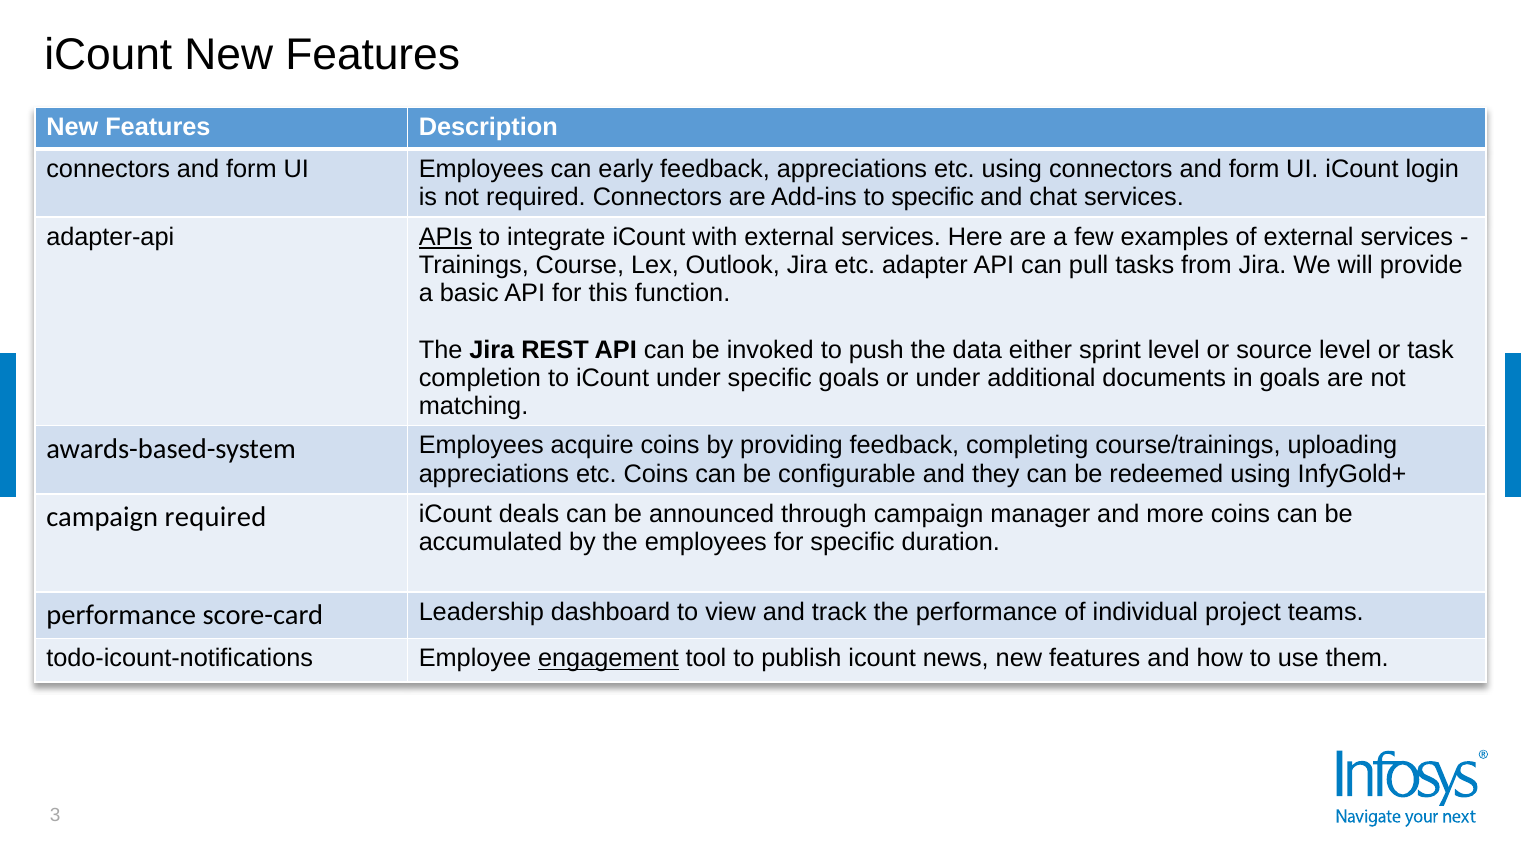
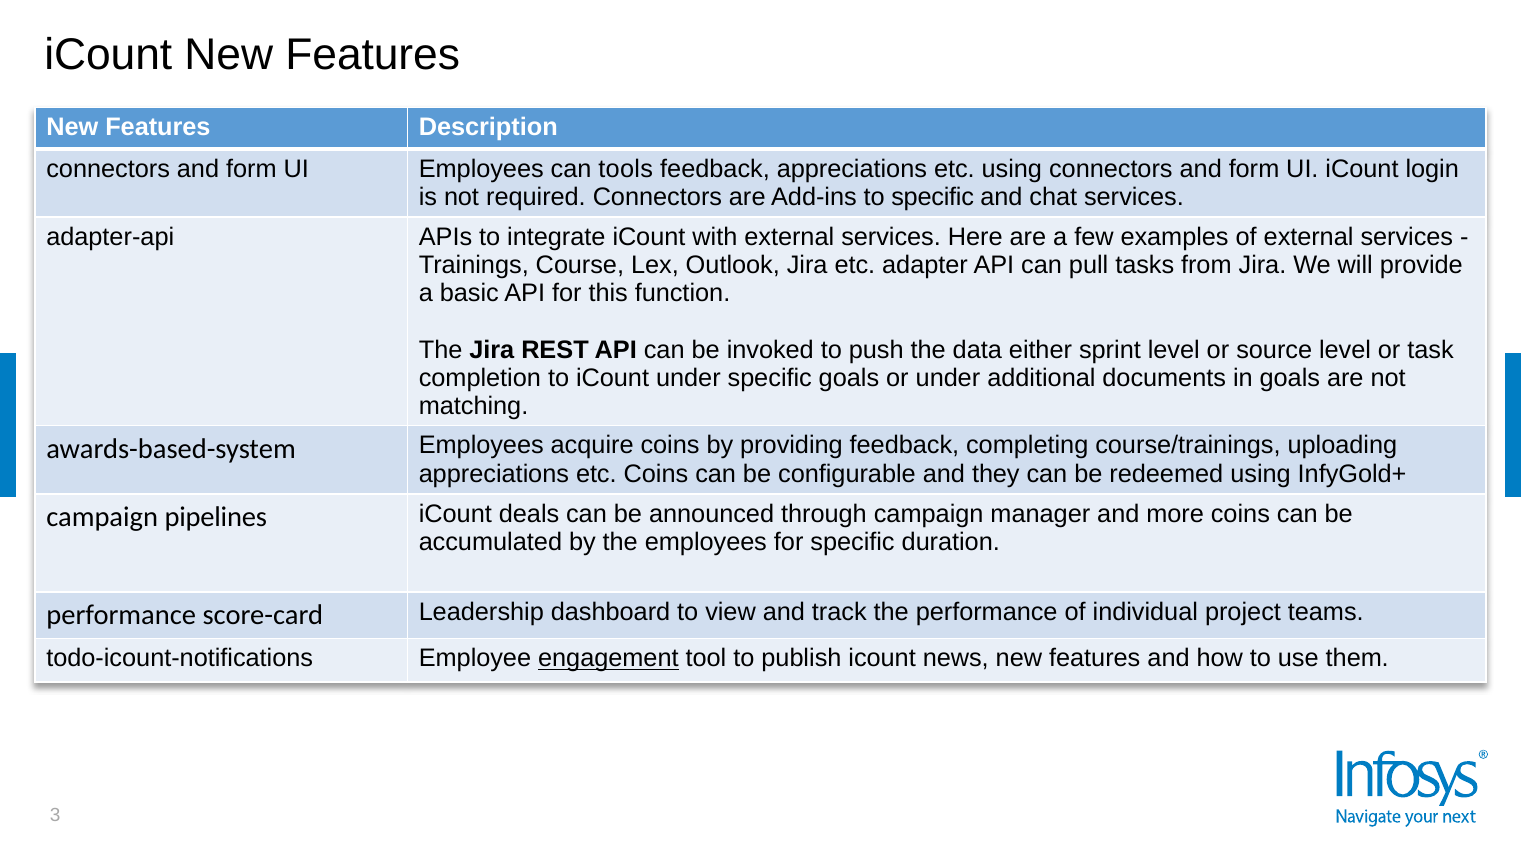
early: early -> tools
APIs underline: present -> none
campaign required: required -> pipelines
